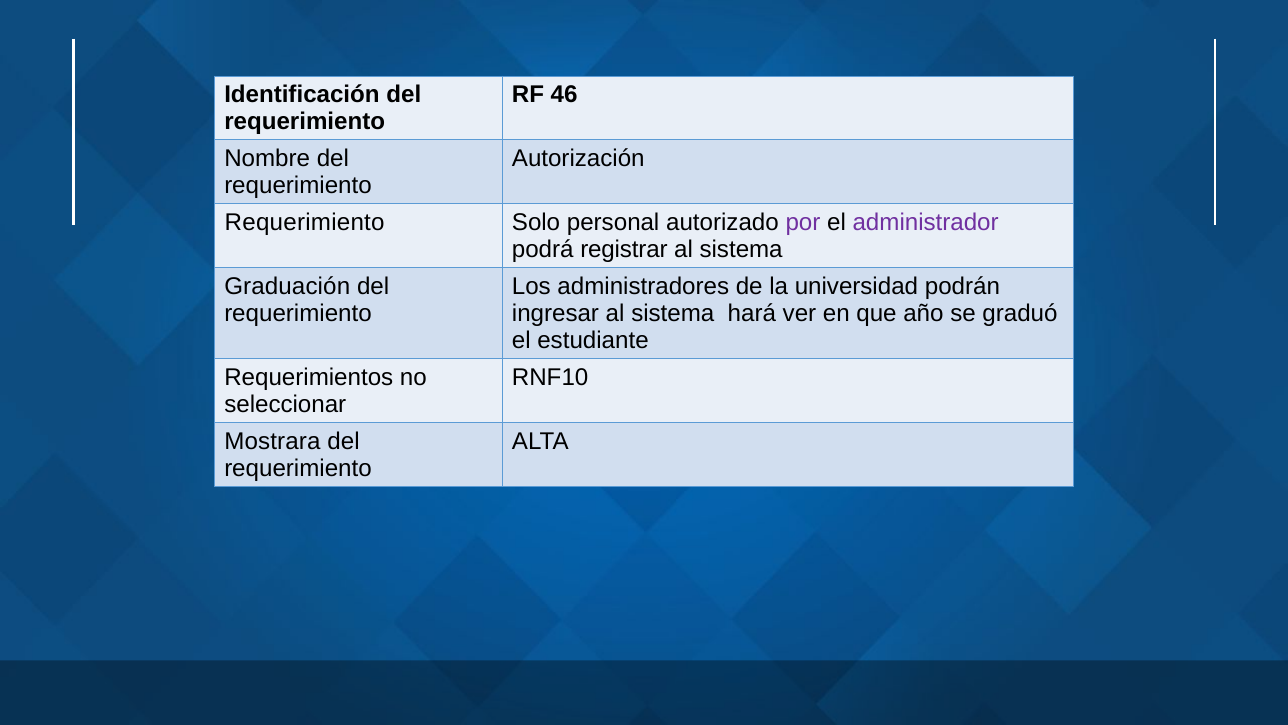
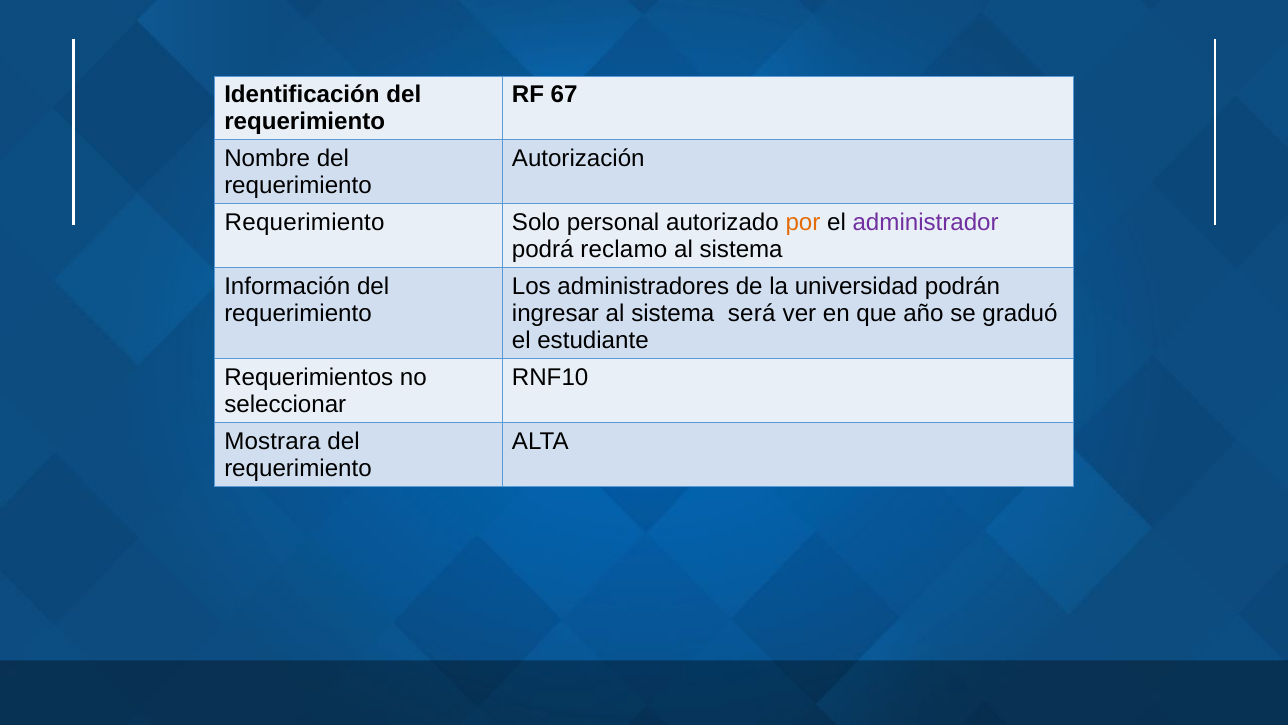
46: 46 -> 67
por colour: purple -> orange
registrar: registrar -> reclamo
Graduación: Graduación -> Información
hará: hará -> será
